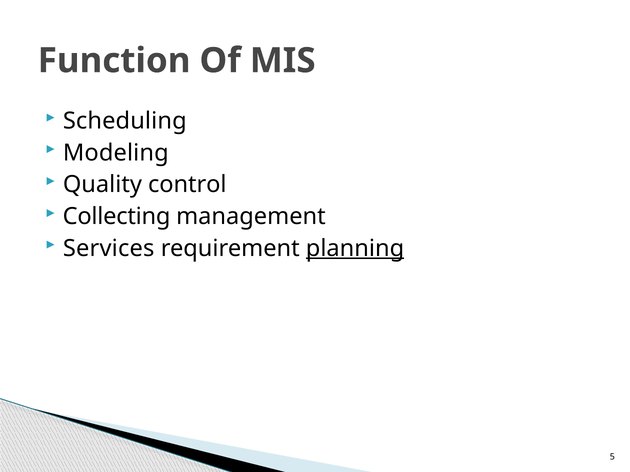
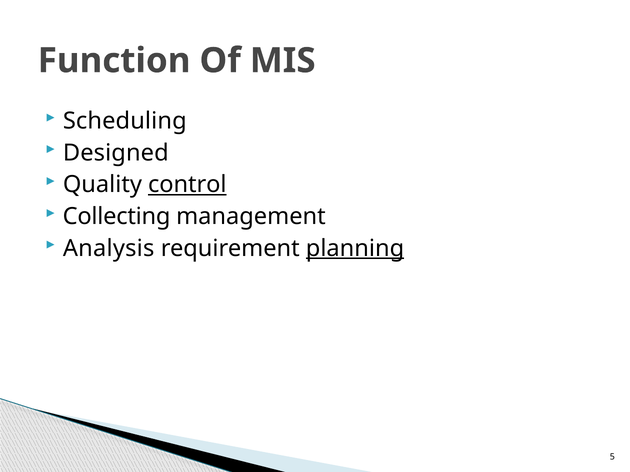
Modeling: Modeling -> Designed
control underline: none -> present
Services: Services -> Analysis
